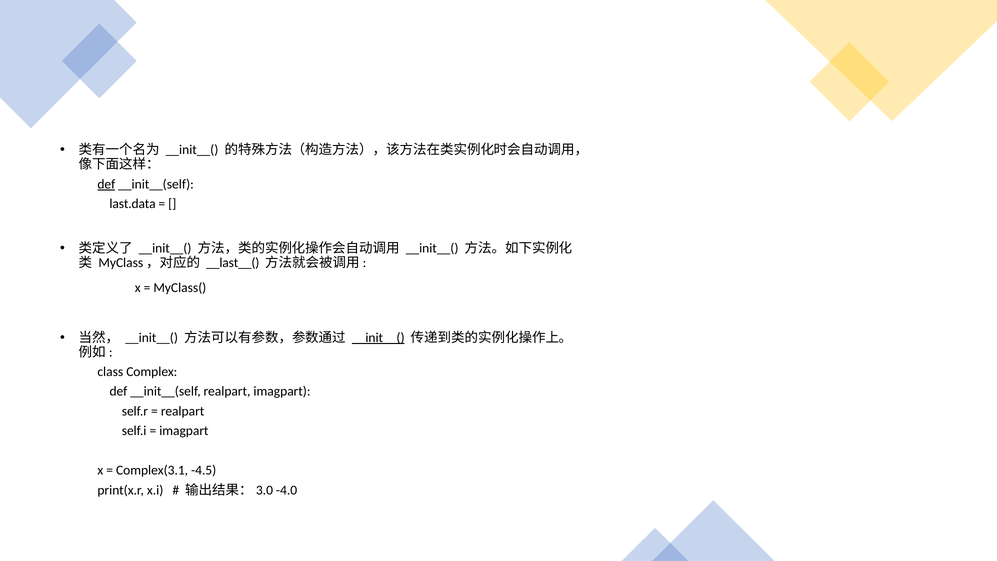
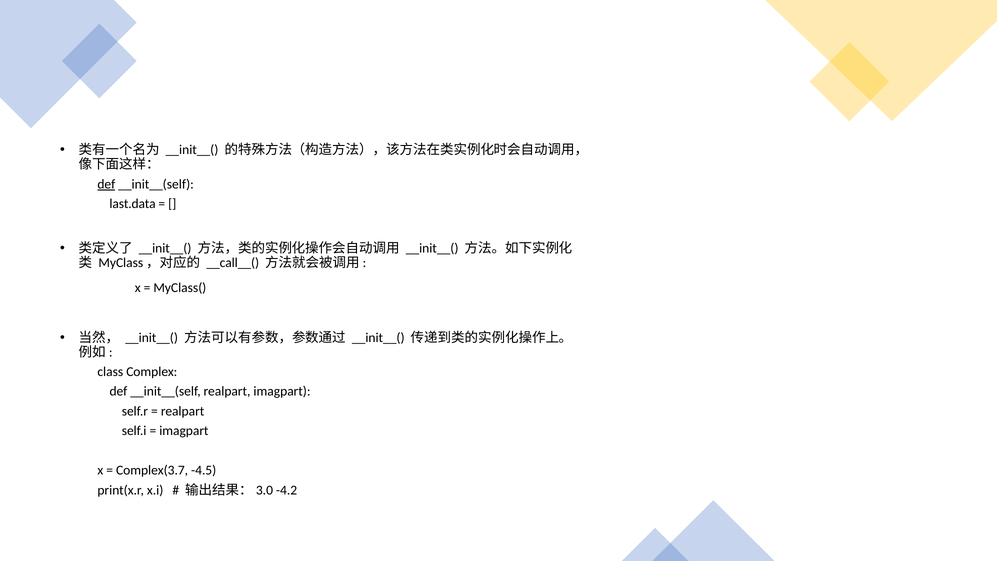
__last__(: __last__( -> __call__(
__init__( at (378, 338) underline: present -> none
Complex(3.1: Complex(3.1 -> Complex(3.7
-4.0: -4.0 -> -4.2
